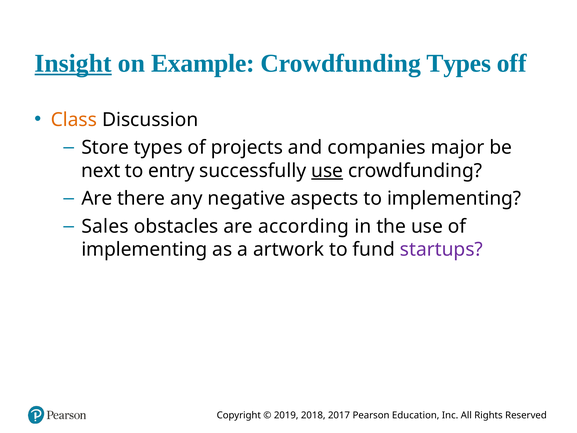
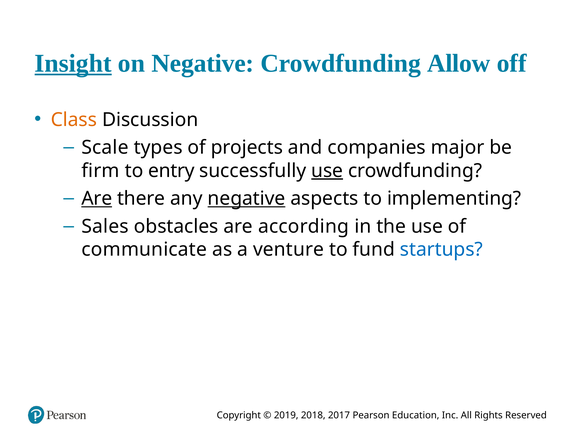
on Example: Example -> Negative
Crowdfunding Types: Types -> Allow
Store: Store -> Scale
next: next -> firm
Are at (97, 199) underline: none -> present
negative at (247, 199) underline: none -> present
implementing at (144, 249): implementing -> communicate
artwork: artwork -> venture
startups colour: purple -> blue
